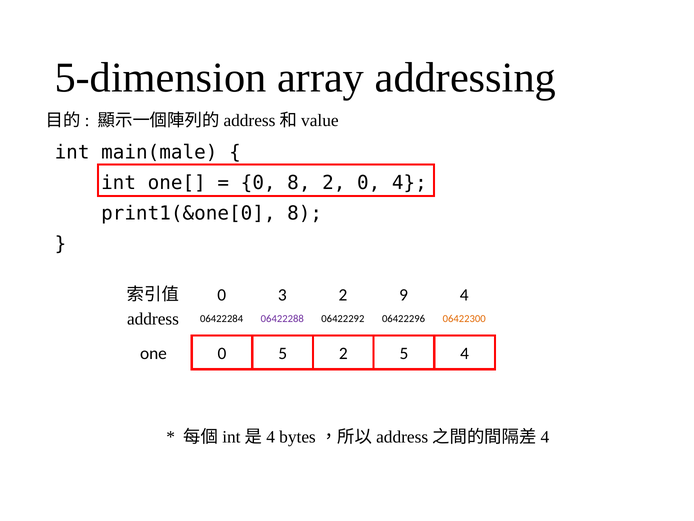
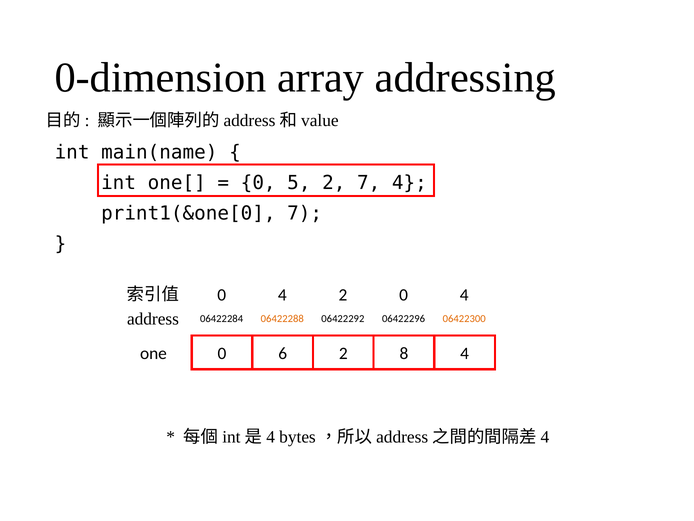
5-dimension: 5-dimension -> 0-dimension
main(male: main(male -> main(name
0 8: 8 -> 5
2 0: 0 -> 7
print1(&one[0 8: 8 -> 7
3 at (282, 295): 3 -> 4
2 9: 9 -> 0
06422288 colour: purple -> orange
0 5: 5 -> 6
2 5: 5 -> 8
